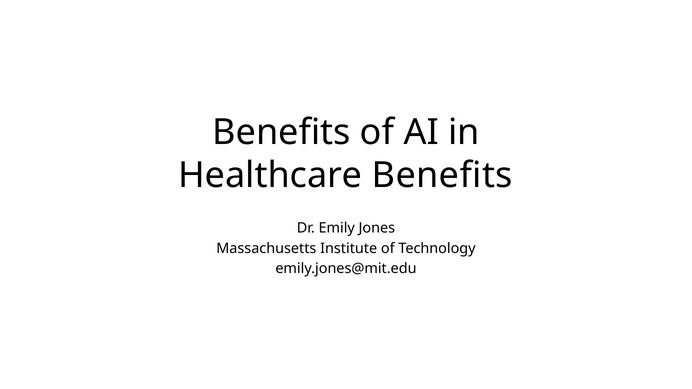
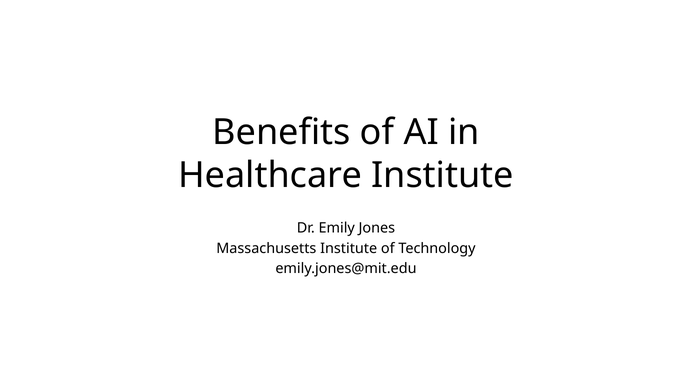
Healthcare Benefits: Benefits -> Institute
